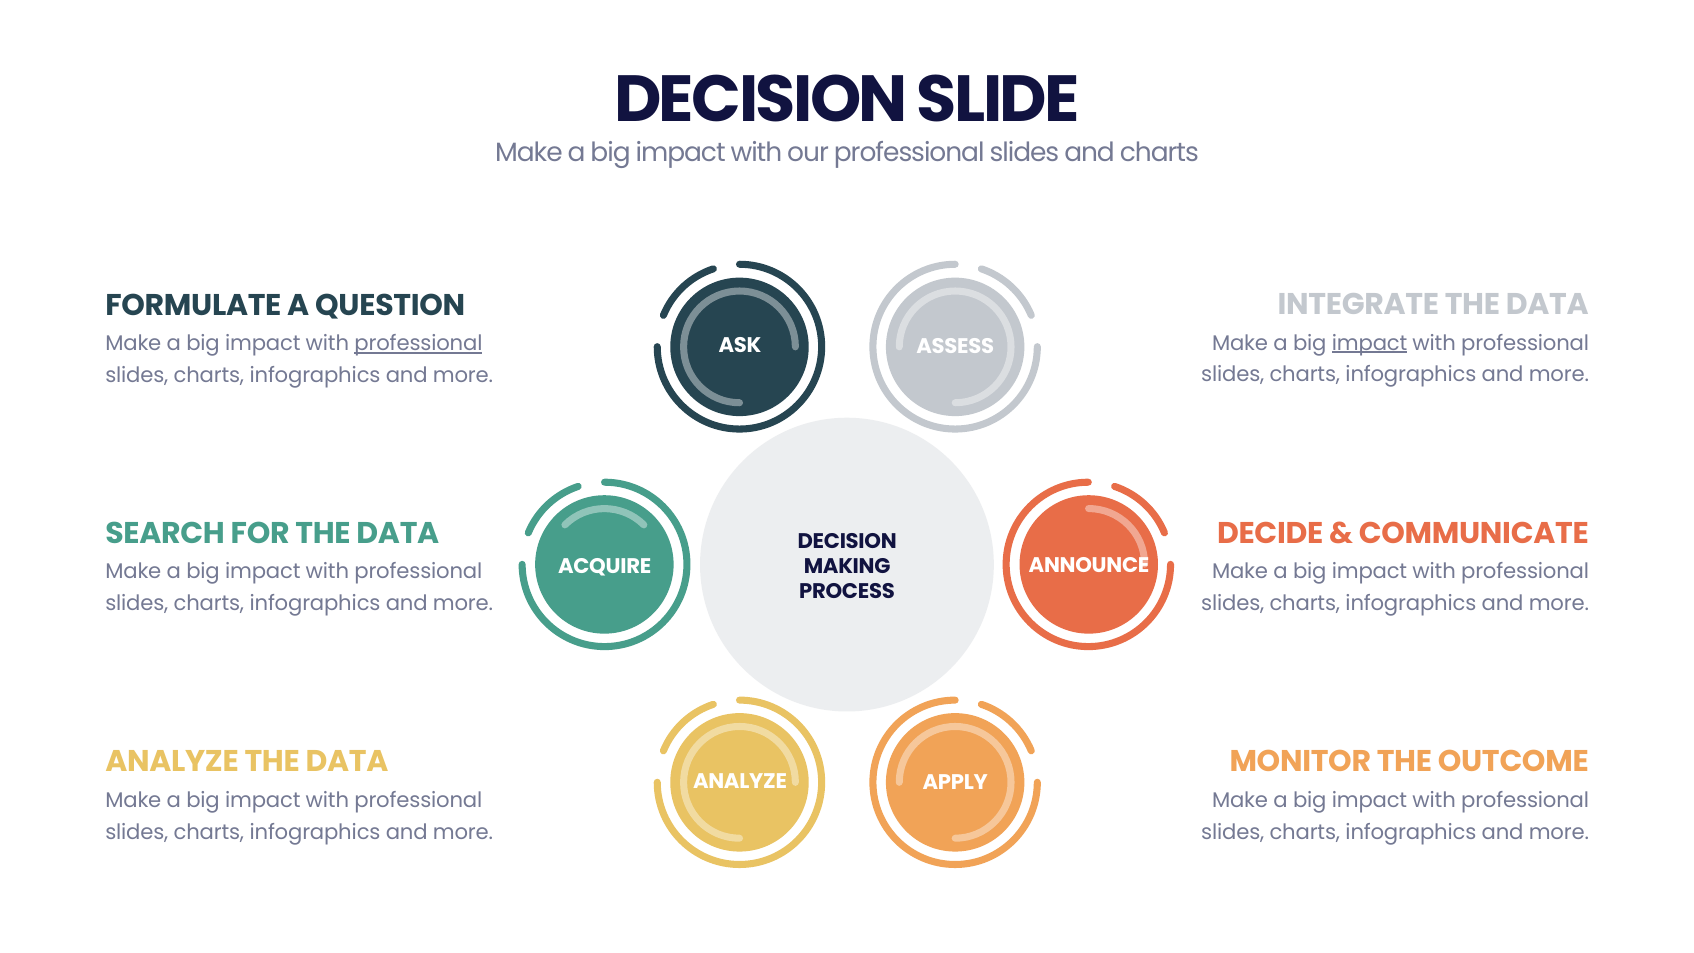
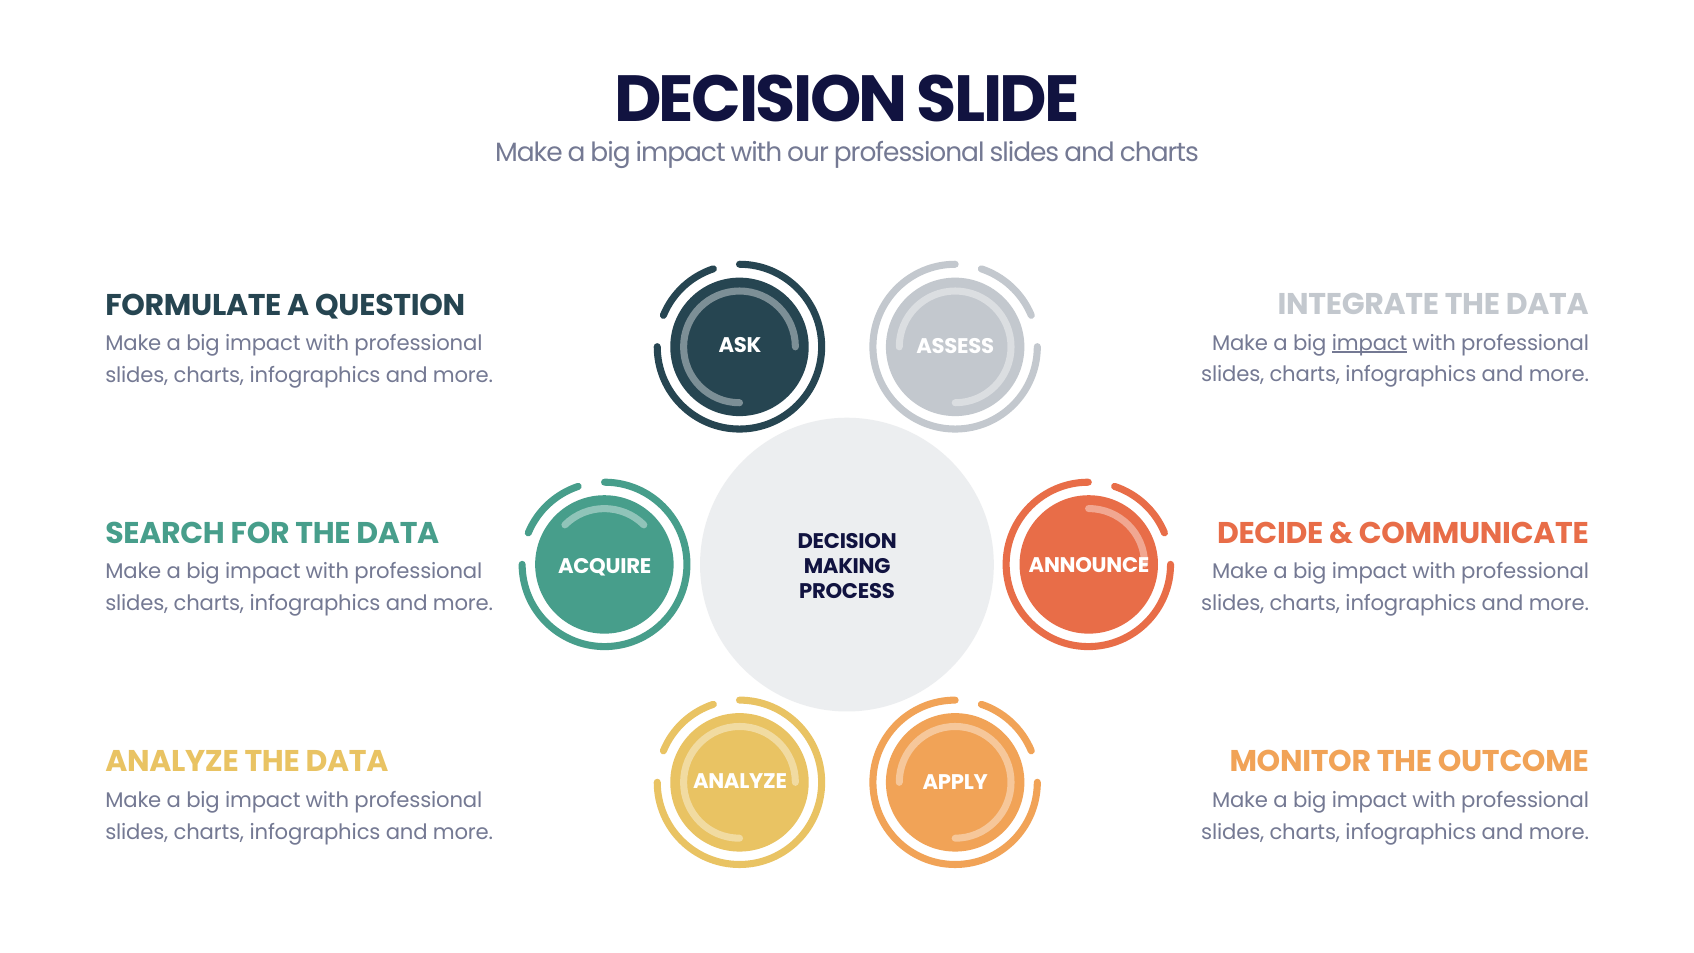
professional at (418, 344) underline: present -> none
